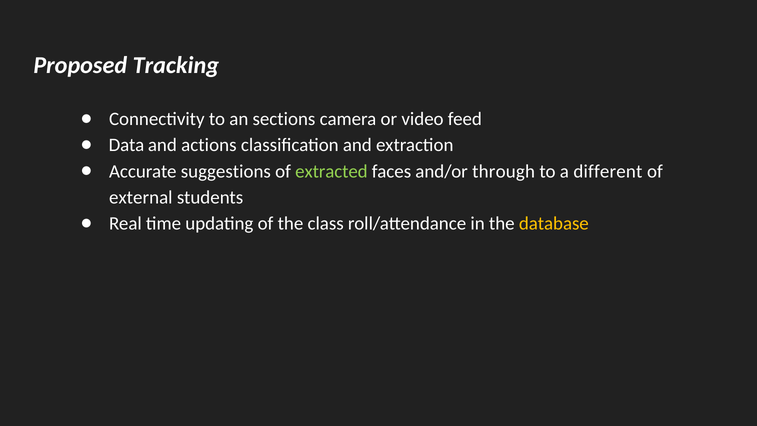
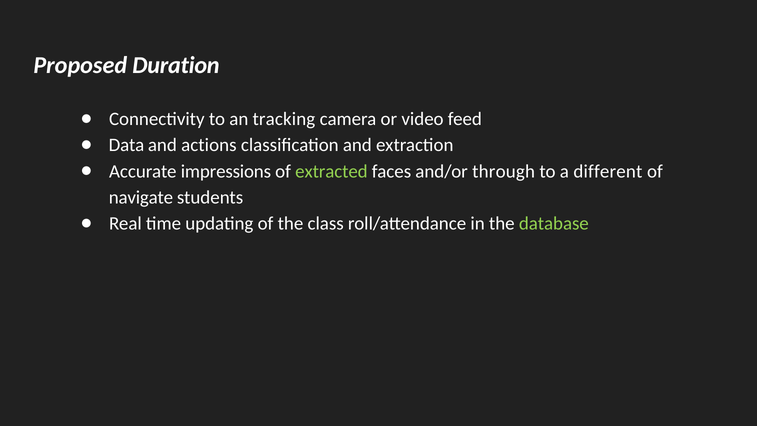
Tracking: Tracking -> Duration
sections: sections -> tracking
suggestions: suggestions -> impressions
external: external -> navigate
database colour: yellow -> light green
